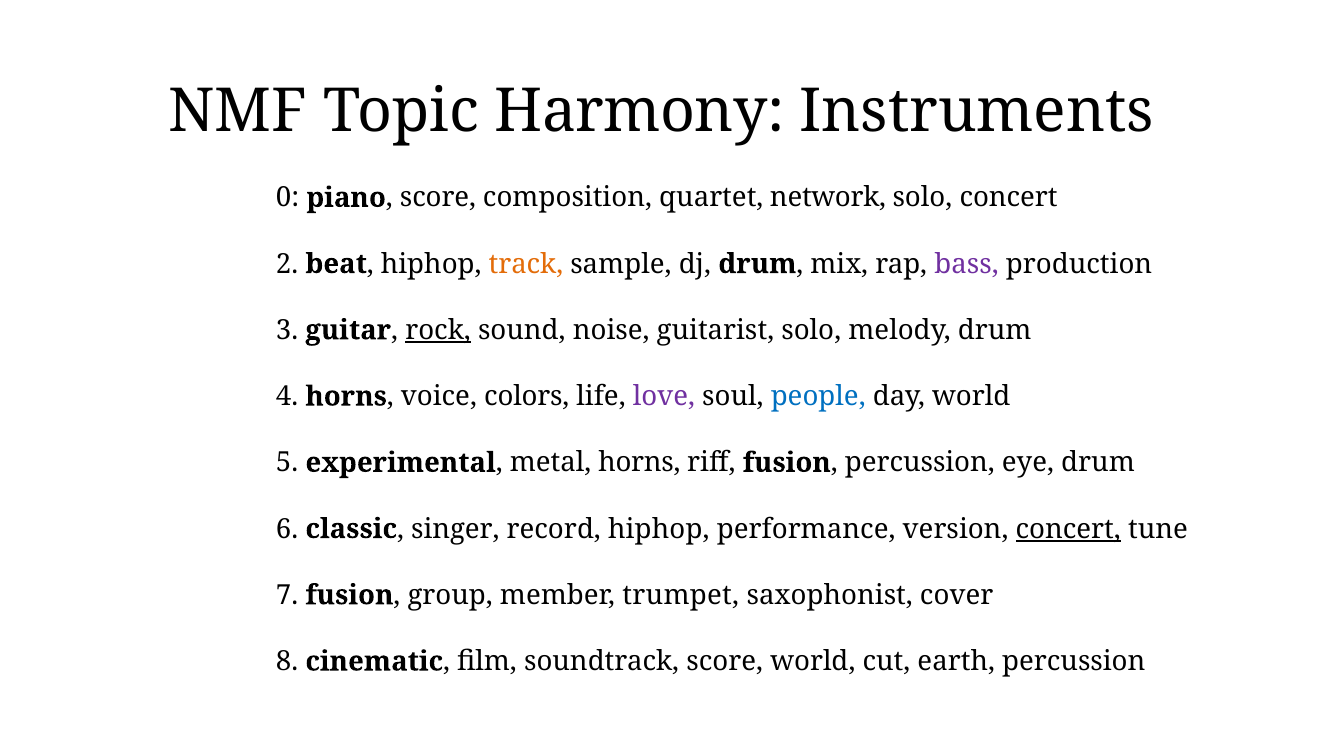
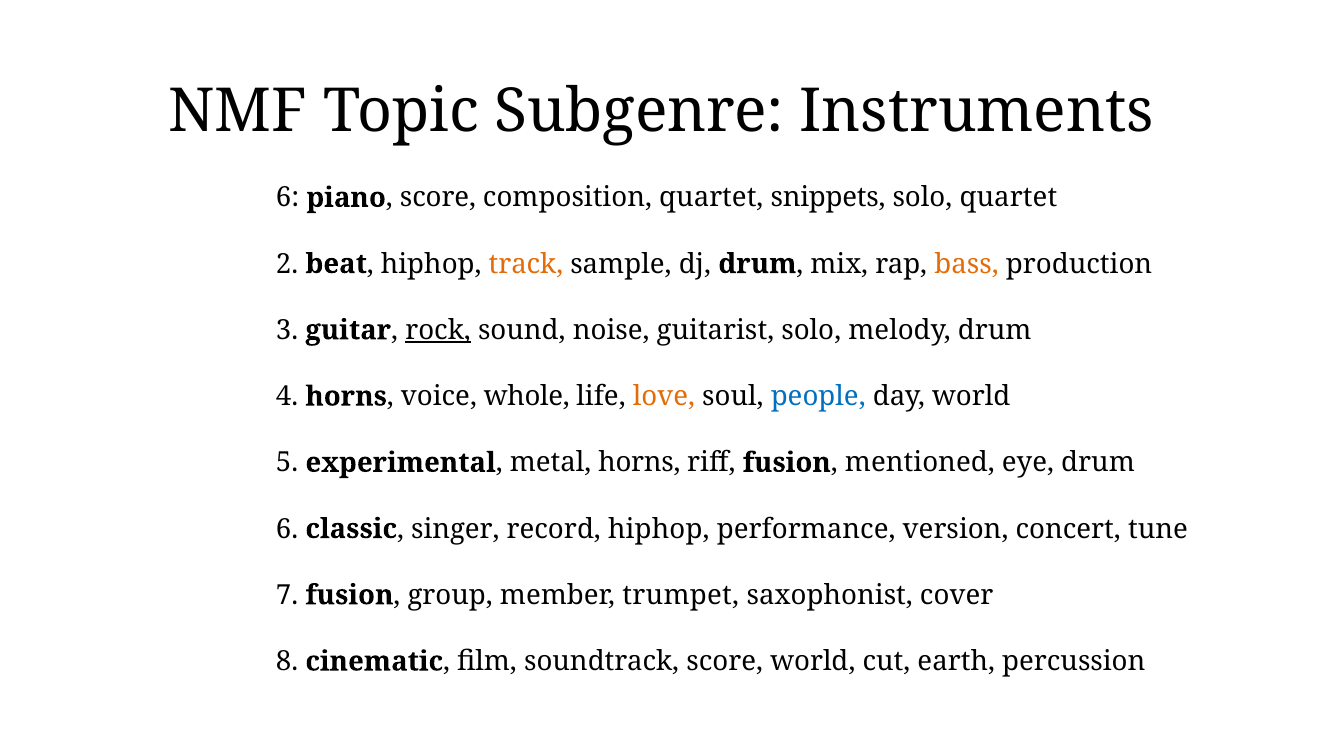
Harmony: Harmony -> Subgenre
0 at (288, 198): 0 -> 6
network: network -> snippets
solo concert: concert -> quartet
bass colour: purple -> orange
colors: colors -> whole
love colour: purple -> orange
fusion percussion: percussion -> mentioned
concert at (1068, 529) underline: present -> none
